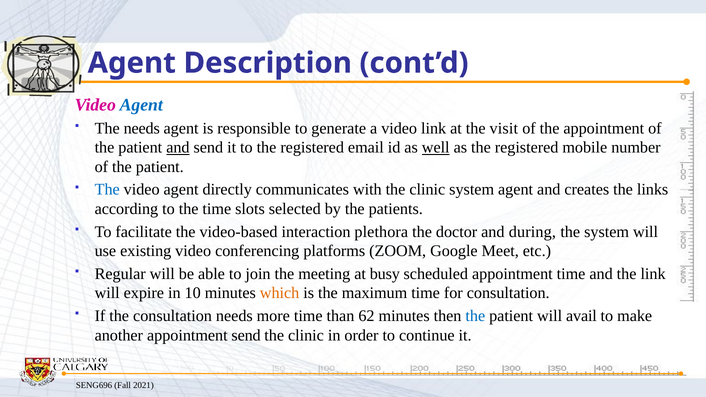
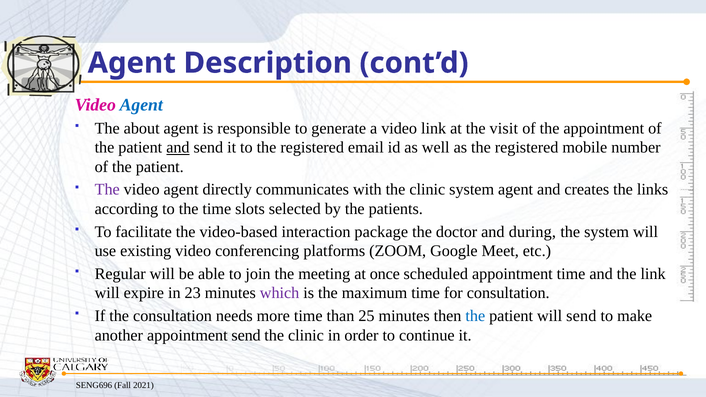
The needs: needs -> about
well underline: present -> none
The at (107, 190) colour: blue -> purple
plethora: plethora -> package
busy: busy -> once
10: 10 -> 23
which colour: orange -> purple
62: 62 -> 25
will avail: avail -> send
